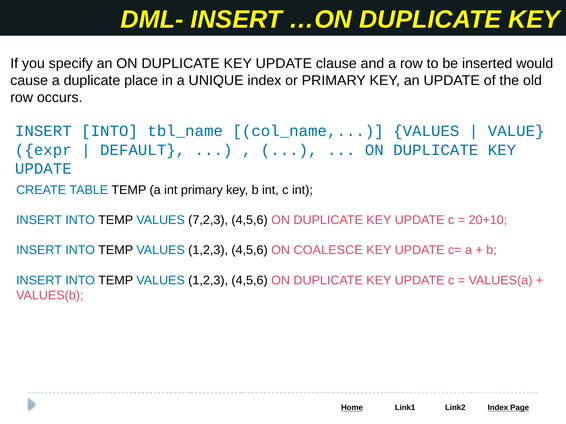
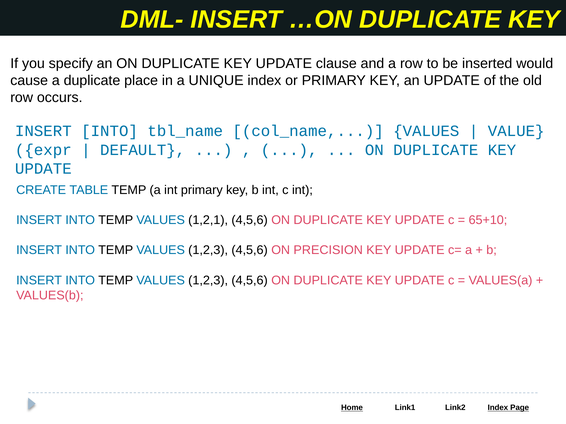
7,2,3: 7,2,3 -> 1,2,1
20+10: 20+10 -> 65+10
COALESCE: COALESCE -> PRECISION
